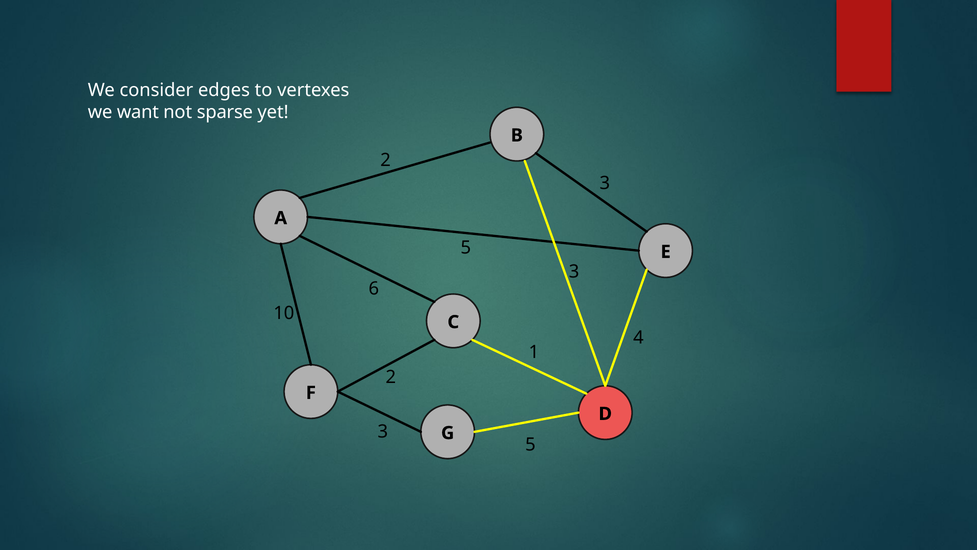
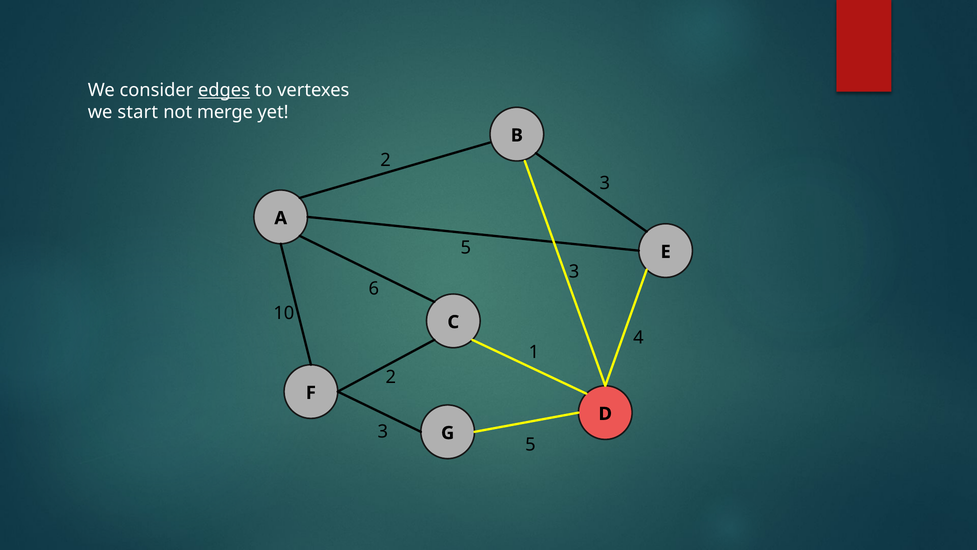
edges underline: none -> present
want: want -> start
sparse: sparse -> merge
